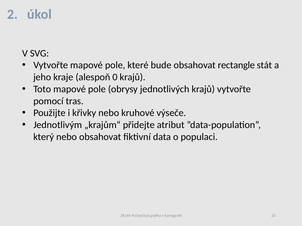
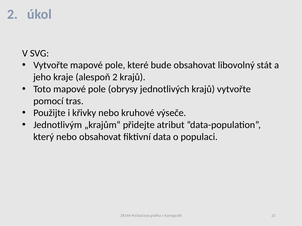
rectangle: rectangle -> libovolný
alespoň 0: 0 -> 2
